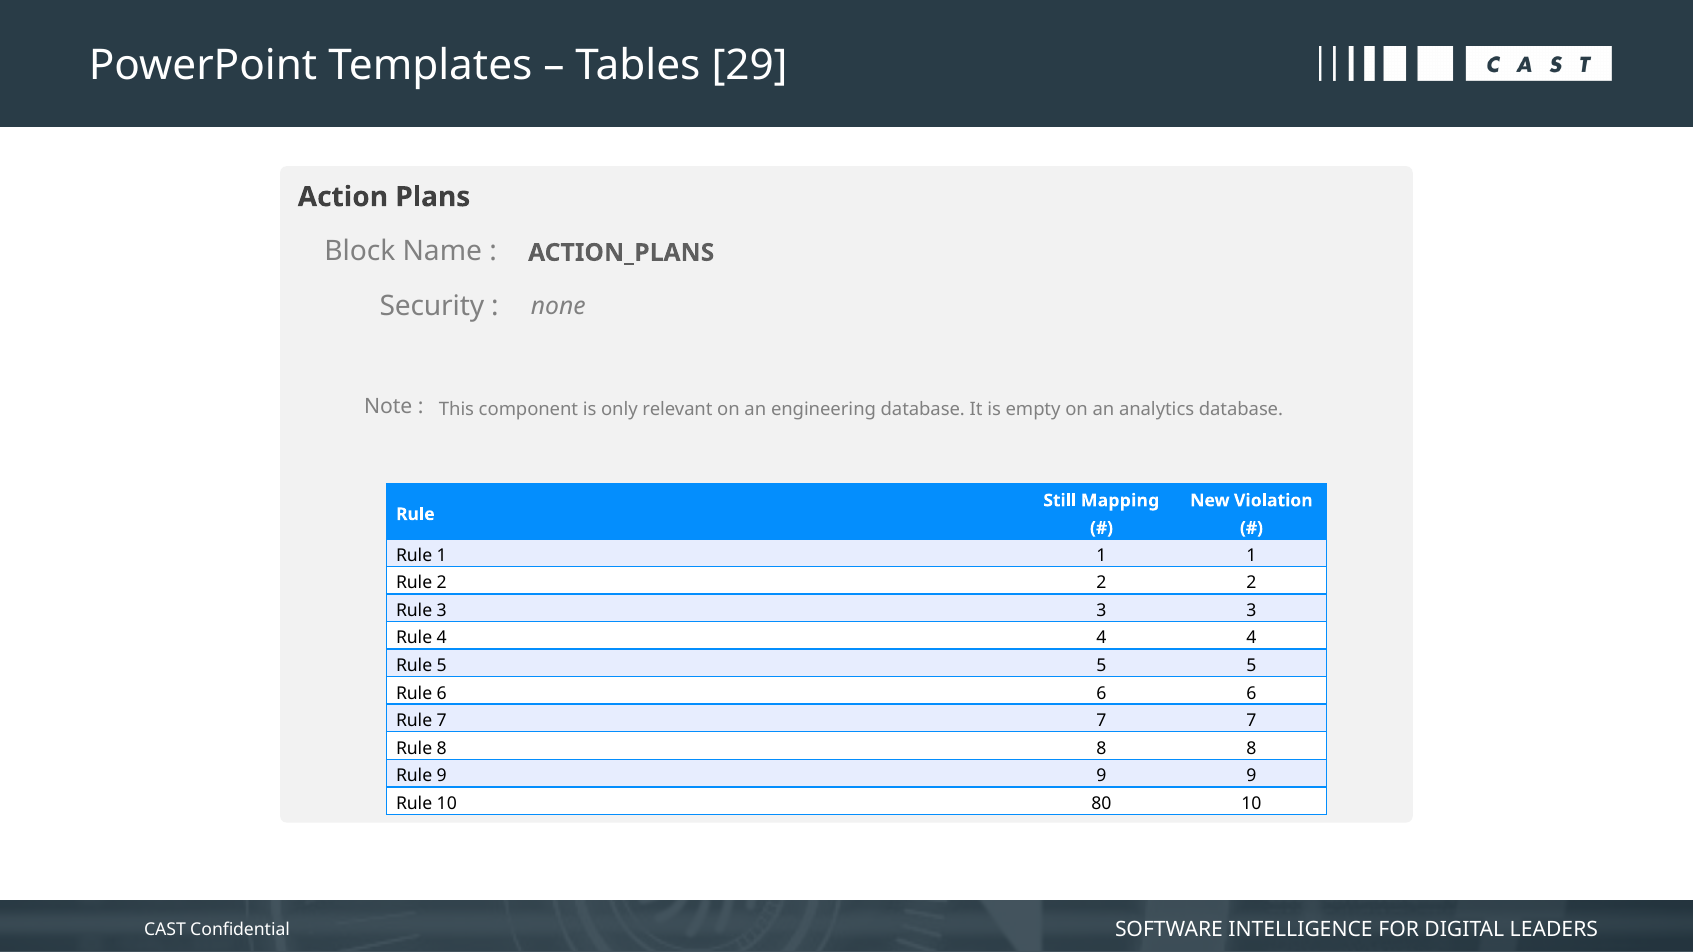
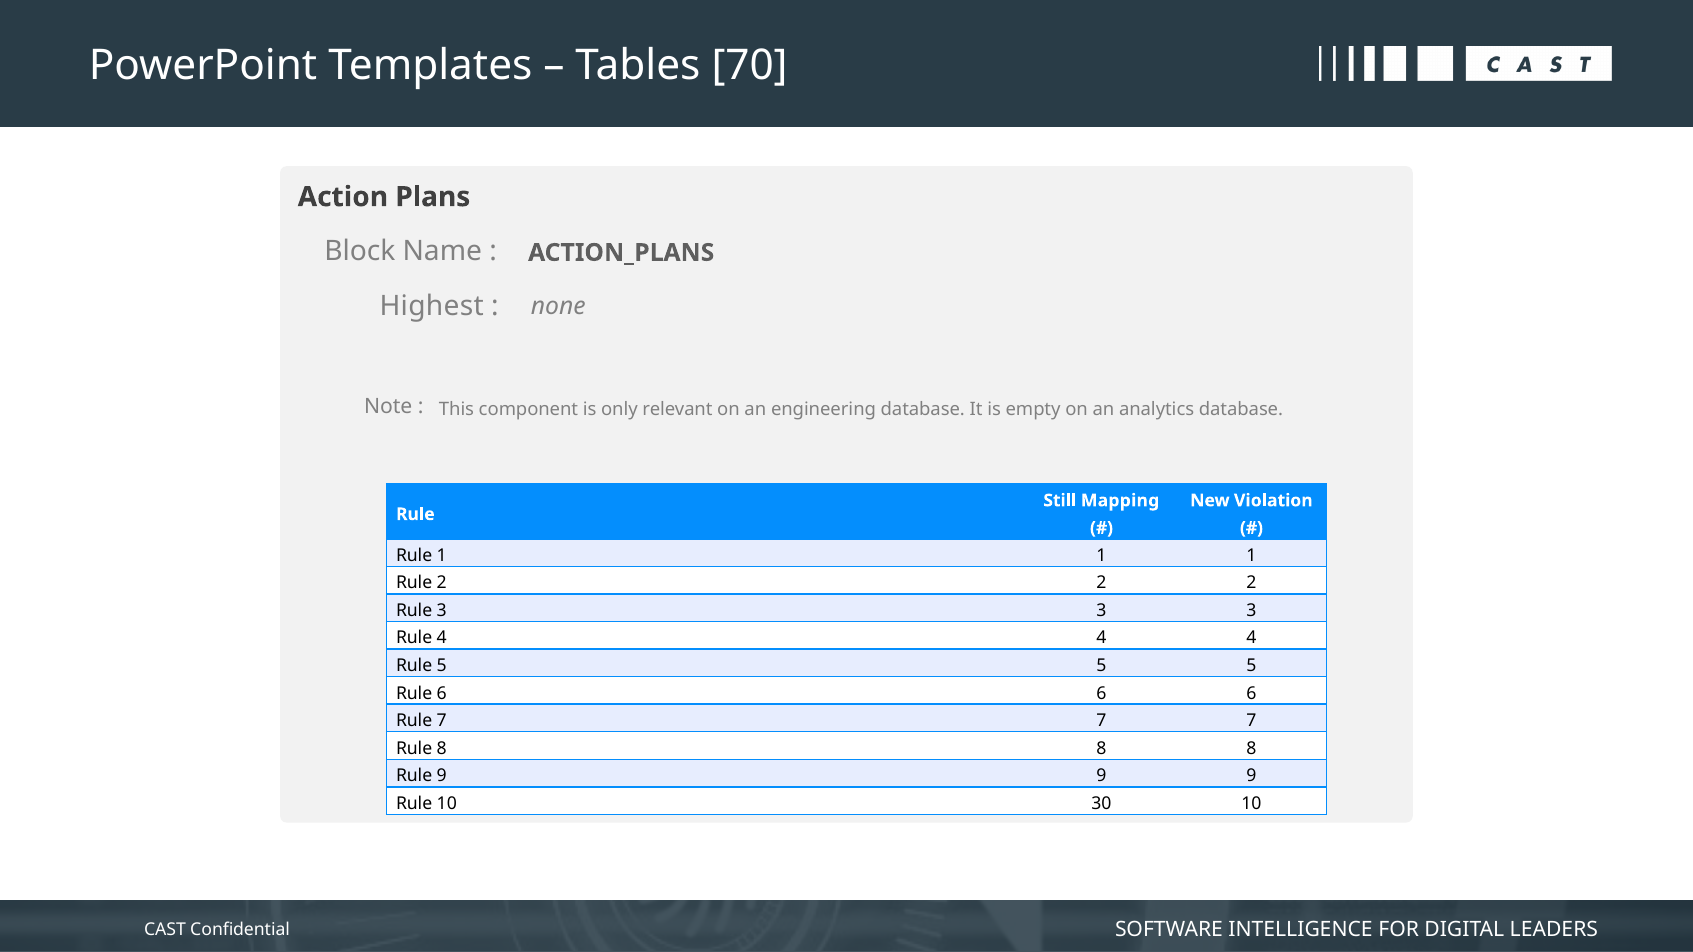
29: 29 -> 70
Security: Security -> Highest
80: 80 -> 30
